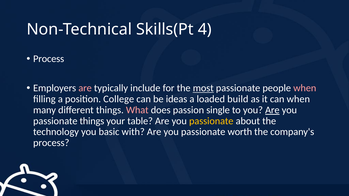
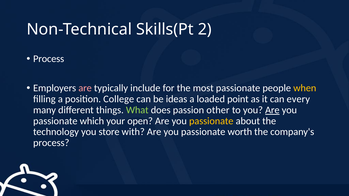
4: 4 -> 2
most underline: present -> none
when at (305, 88) colour: pink -> yellow
build: build -> point
can when: when -> every
What colour: pink -> light green
single: single -> other
passionate things: things -> which
table: table -> open
basic: basic -> store
